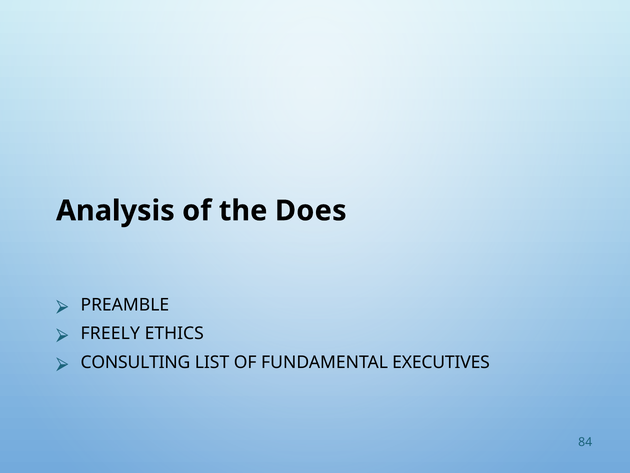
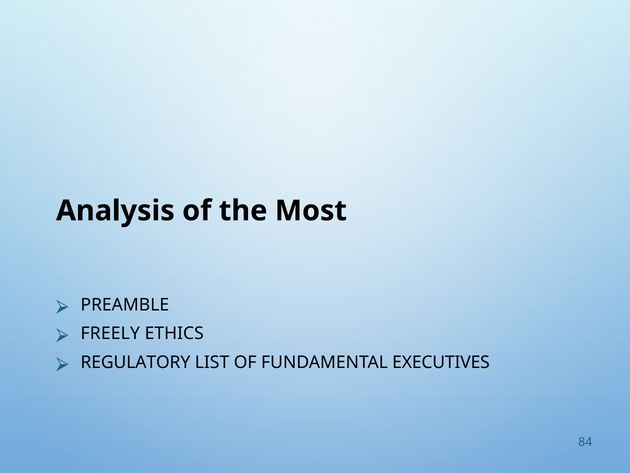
Does: Does -> Most
CONSULTING: CONSULTING -> REGULATORY
